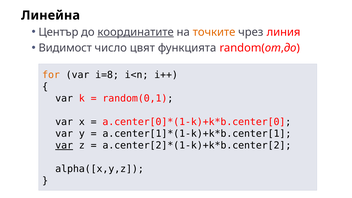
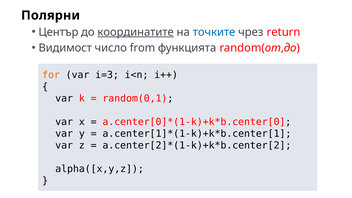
Линейна: Линейна -> Полярни
точките colour: orange -> blue
линия: линия -> return
цвят: цвят -> from
i=8: i=8 -> i=3
var at (64, 145) underline: present -> none
